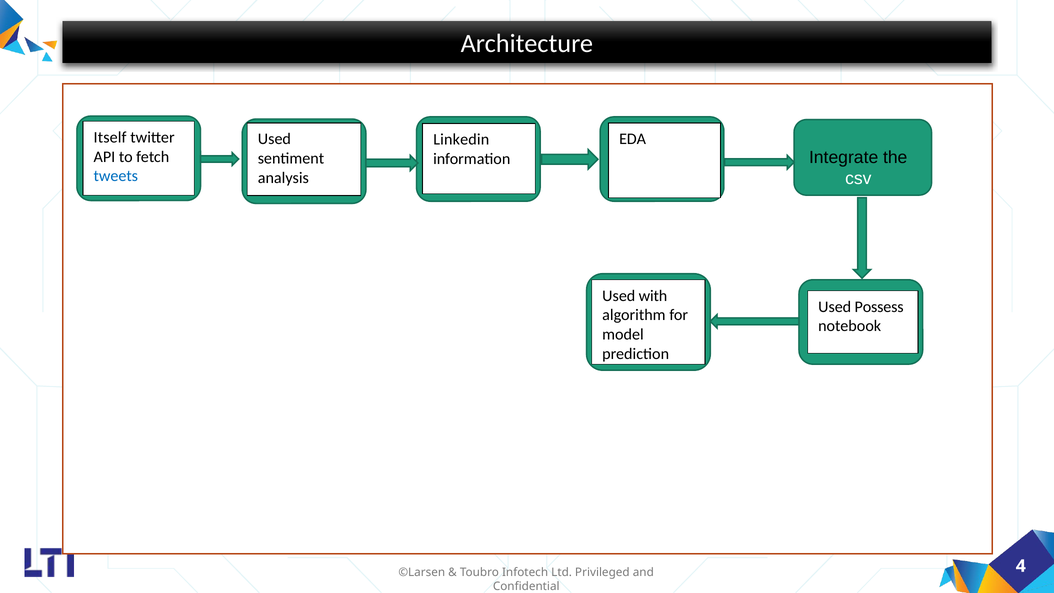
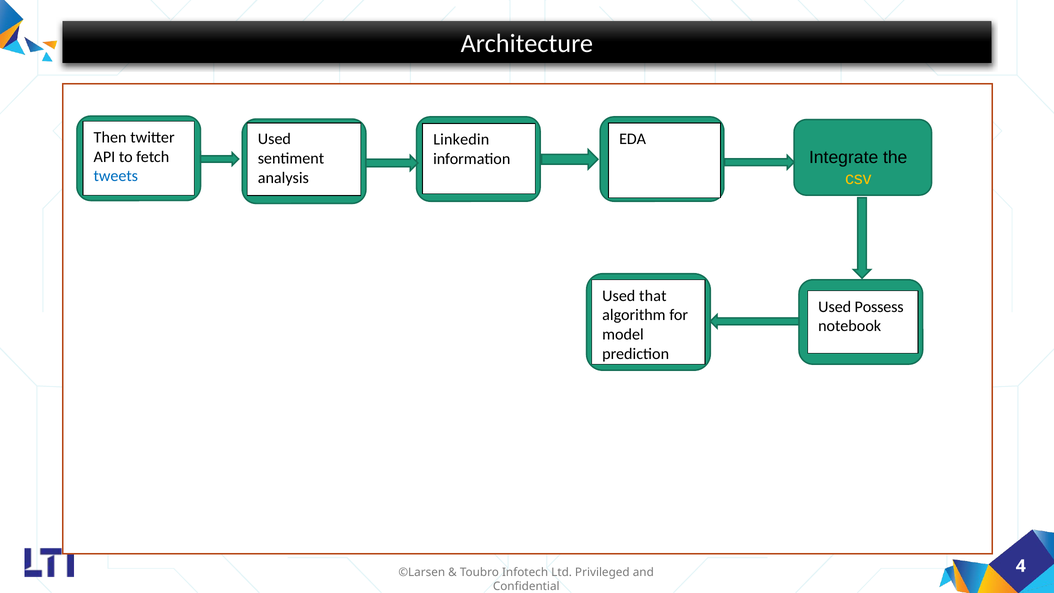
Itself: Itself -> Then
csv colour: white -> yellow
with: with -> that
